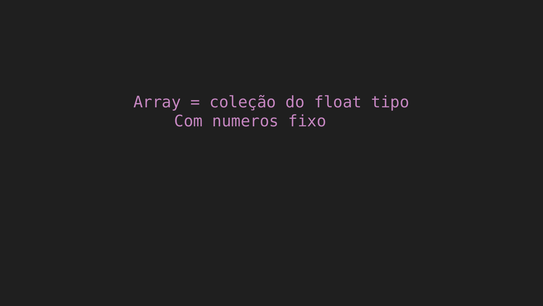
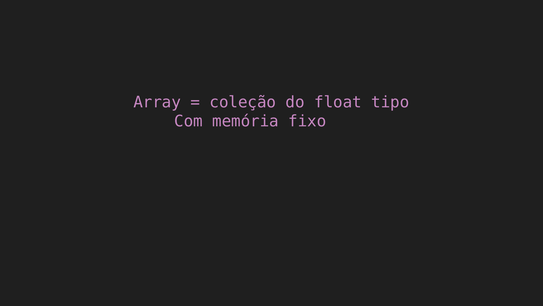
numeros: numeros -> memória
